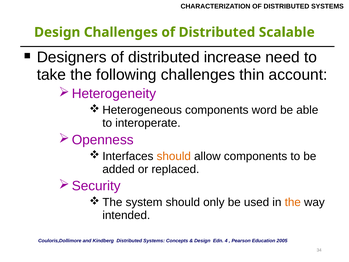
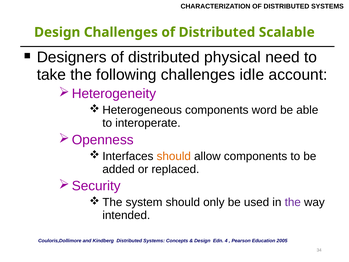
increase: increase -> physical
thin: thin -> idle
the at (293, 202) colour: orange -> purple
